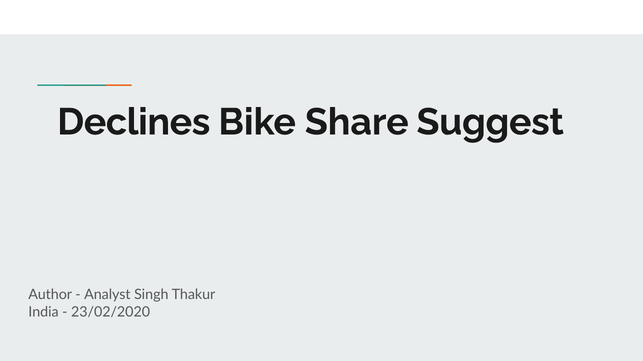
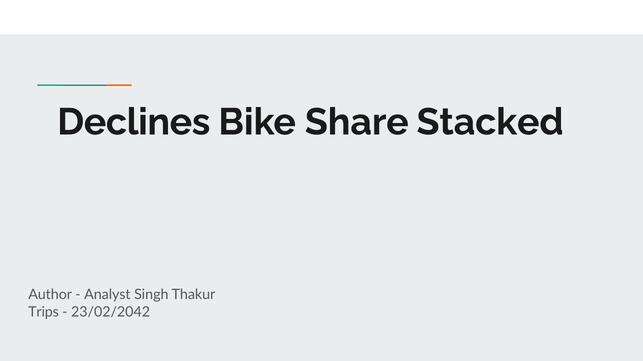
Suggest: Suggest -> Stacked
India: India -> Trips
23/02/2020: 23/02/2020 -> 23/02/2042
